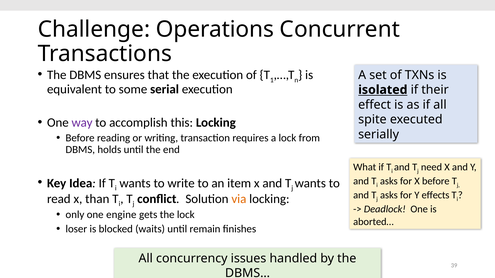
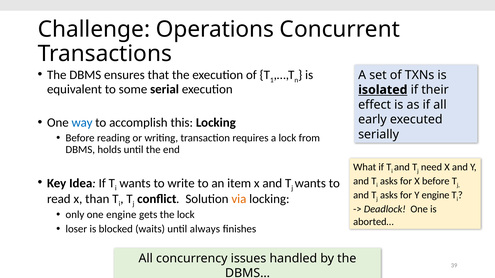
spite: spite -> early
way colour: purple -> blue
Y effects: effects -> engine
remain: remain -> always
